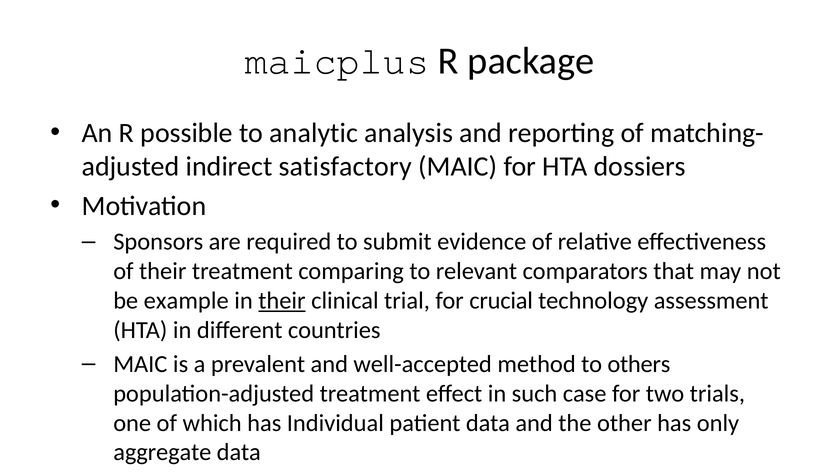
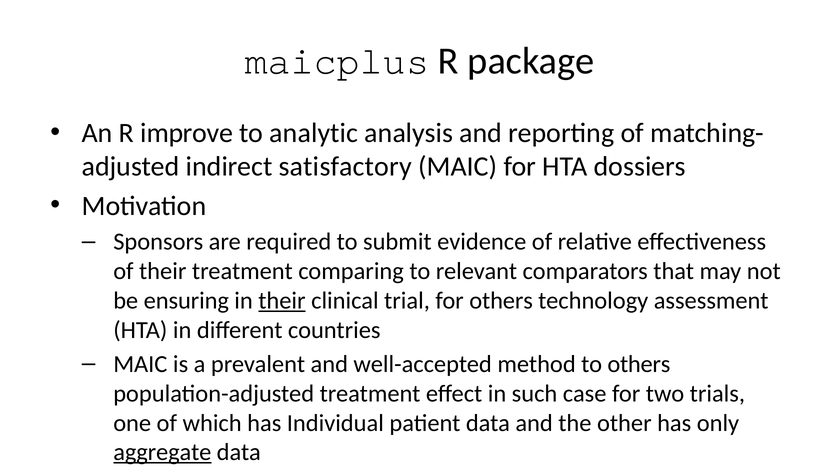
possible: possible -> improve
example: example -> ensuring
for crucial: crucial -> others
aggregate underline: none -> present
